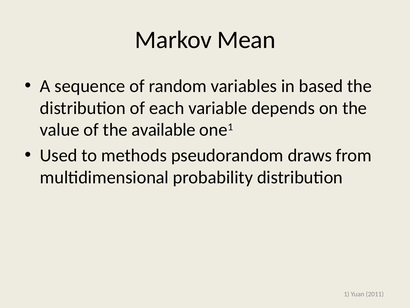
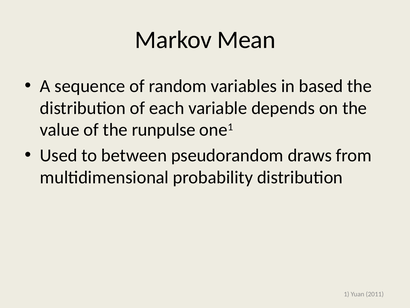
available: available -> runpulse
methods: methods -> between
